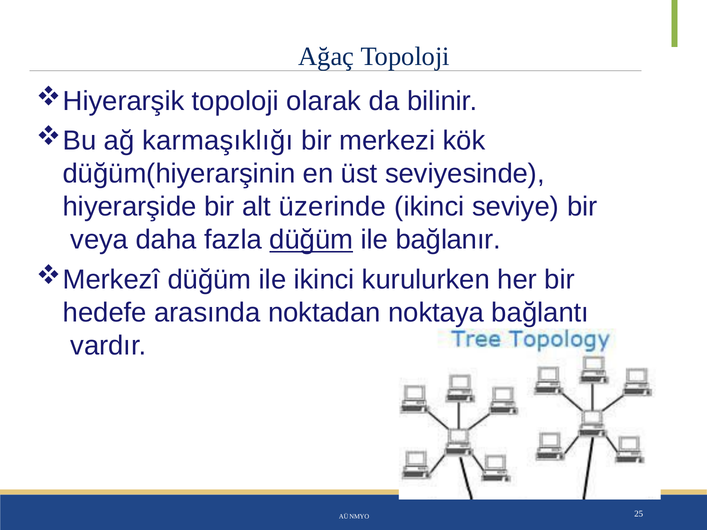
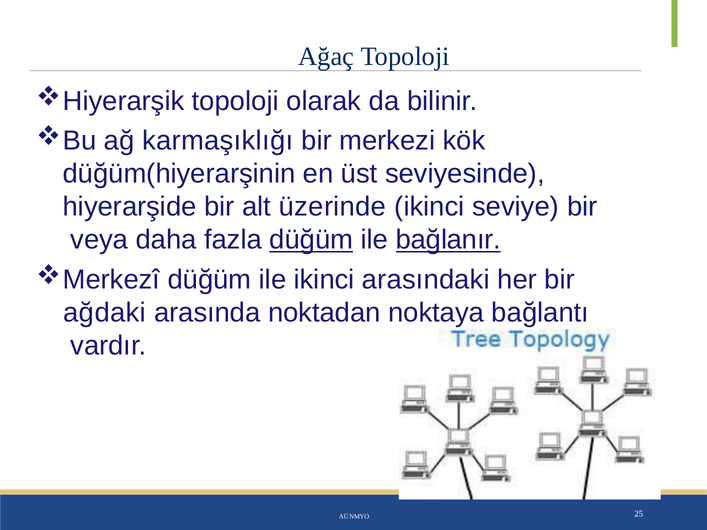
bağlanır underline: none -> present
kurulurken: kurulurken -> arasındaki
hedefe: hedefe -> ağdaki
